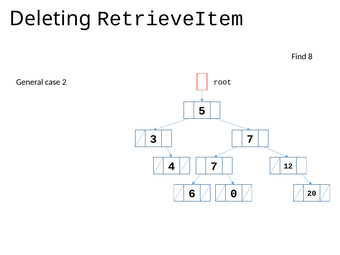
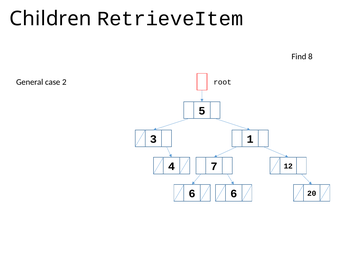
Deleting: Deleting -> Children
3 7: 7 -> 1
6 0: 0 -> 6
